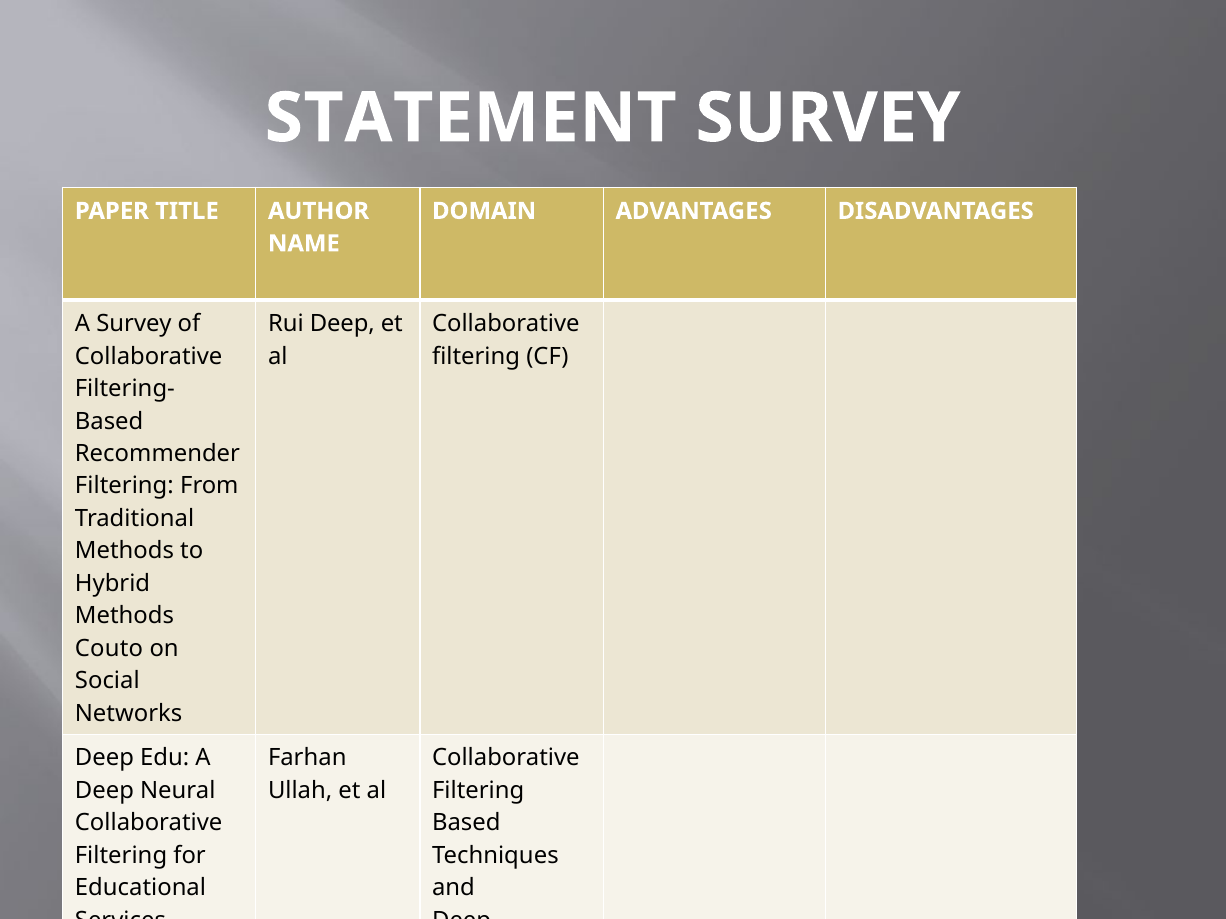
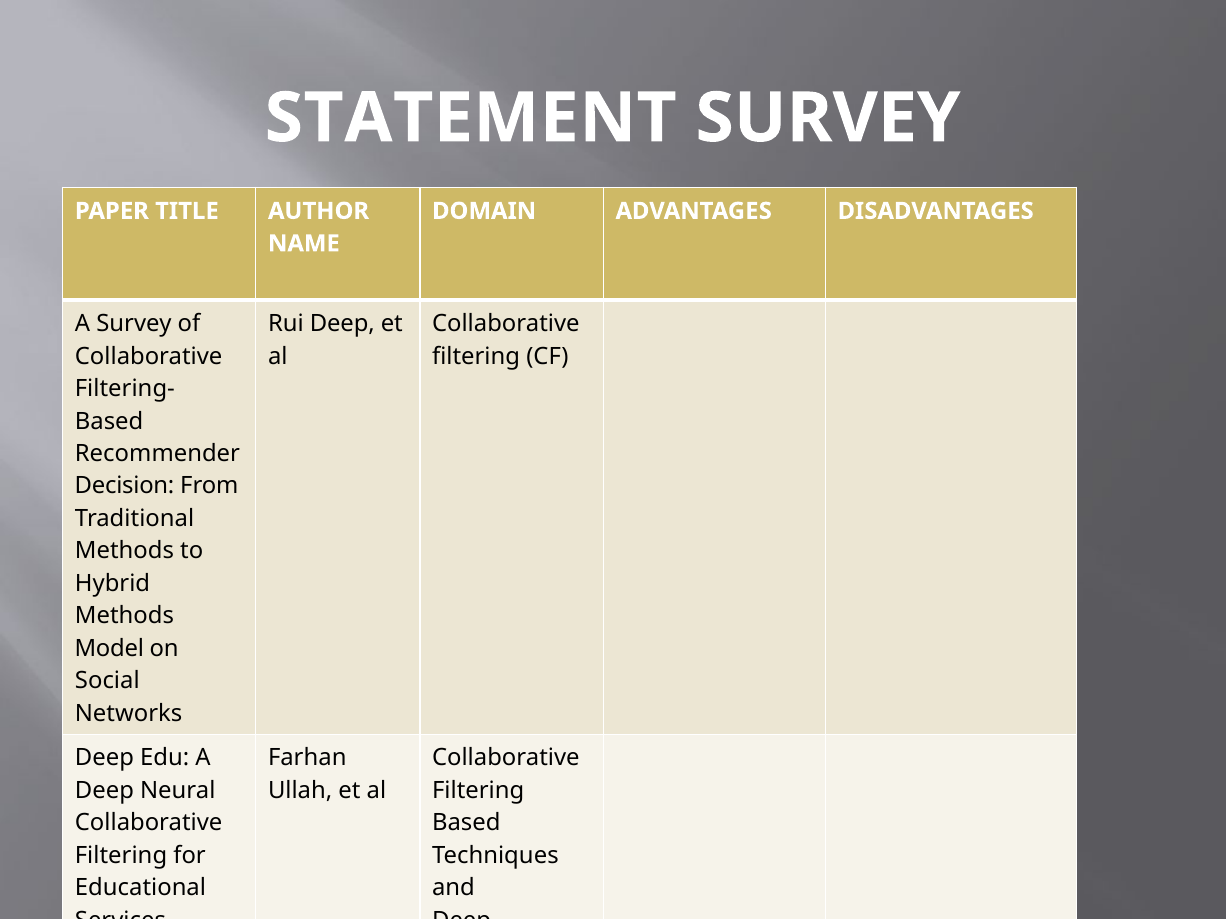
Filtering at (124, 486): Filtering -> Decision
Couto: Couto -> Model
